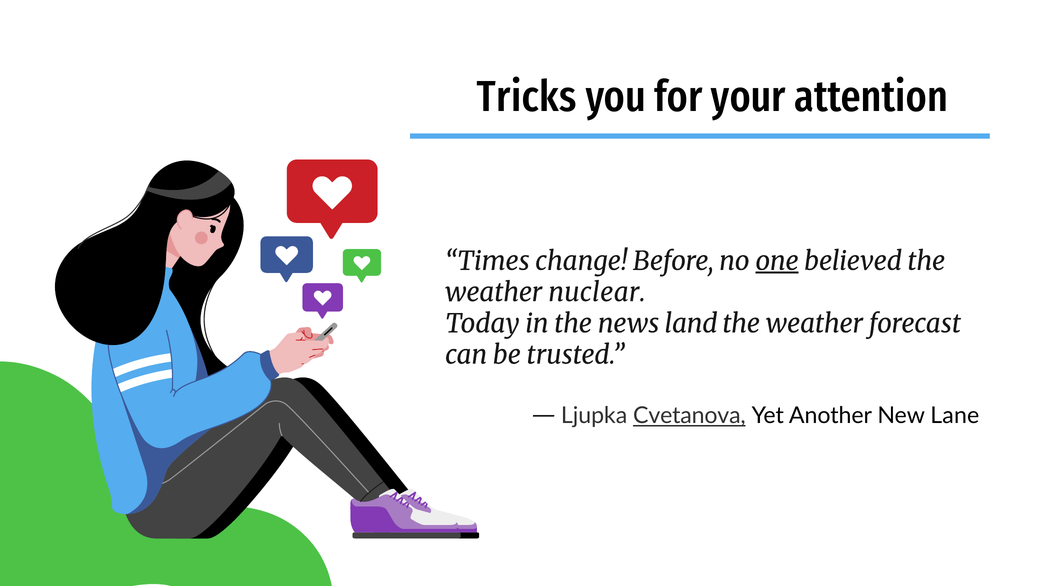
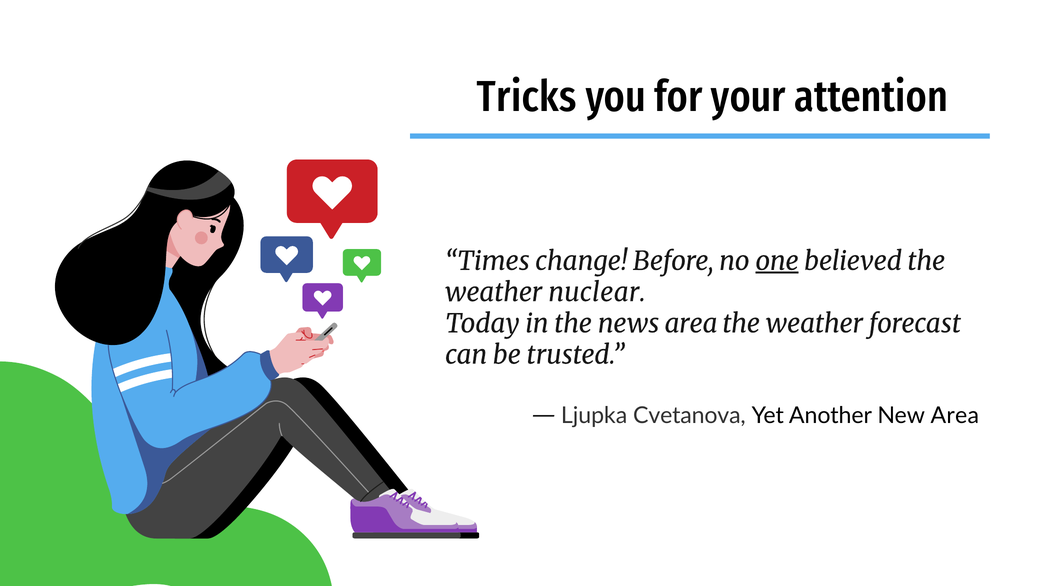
news land: land -> area
Cvetanova underline: present -> none
New Lane: Lane -> Area
